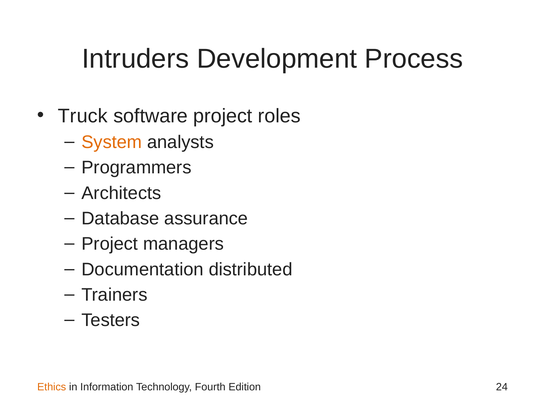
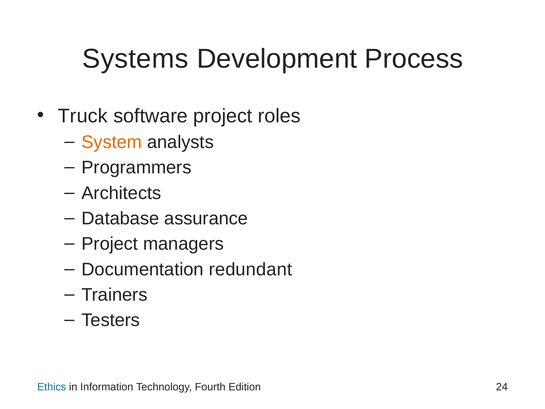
Intruders: Intruders -> Systems
distributed: distributed -> redundant
Ethics colour: orange -> blue
